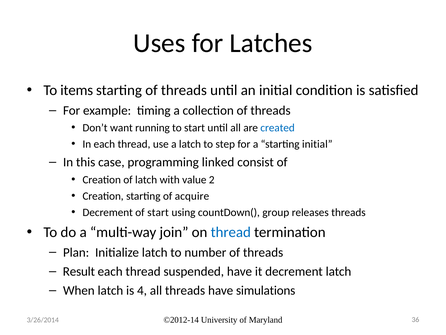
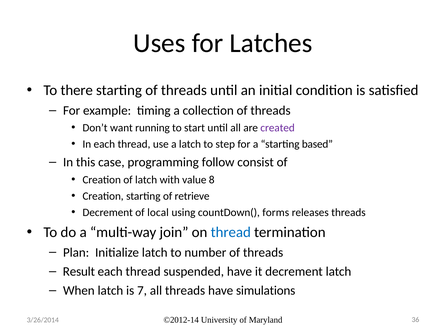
items: items -> there
created colour: blue -> purple
starting initial: initial -> based
linked: linked -> follow
2: 2 -> 8
acquire: acquire -> retrieve
of start: start -> local
group: group -> forms
4: 4 -> 7
